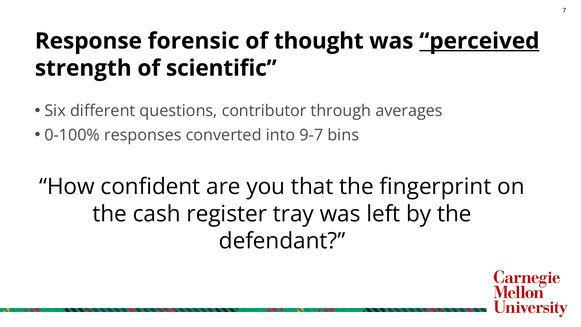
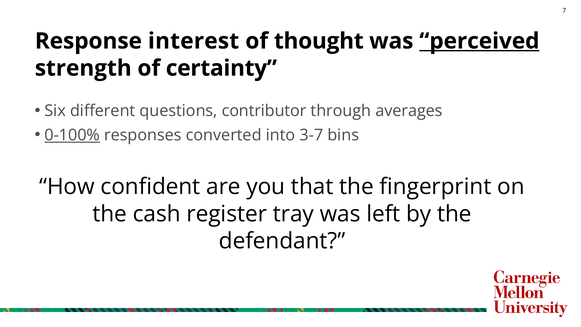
forensic: forensic -> interest
scientific: scientific -> certainty
0-100% underline: none -> present
9-7: 9-7 -> 3-7
